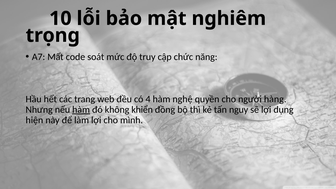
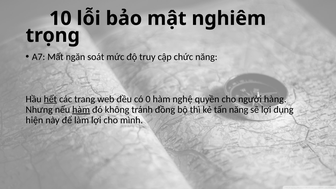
code: code -> ngăn
hết underline: none -> present
4: 4 -> 0
khiển: khiển -> tránh
tấn nguy: nguy -> năng
